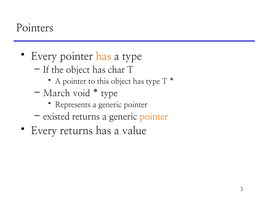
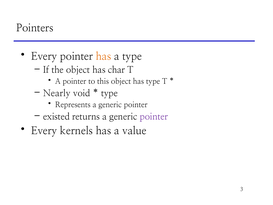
March: March -> Nearly
pointer at (154, 117) colour: orange -> purple
Every returns: returns -> kernels
